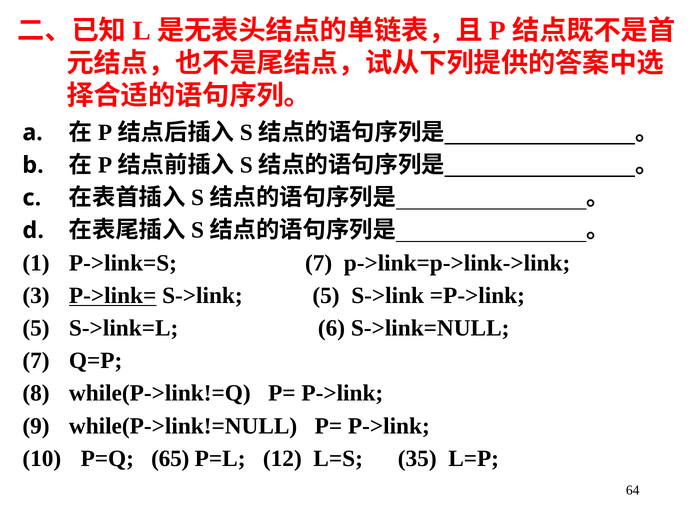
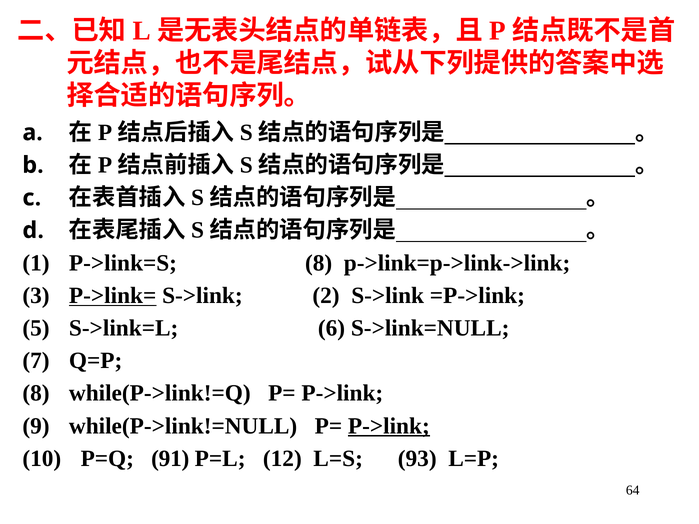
P->link=S 7: 7 -> 8
S->link 5: 5 -> 2
P->link at (389, 426) underline: none -> present
65: 65 -> 91
35: 35 -> 93
